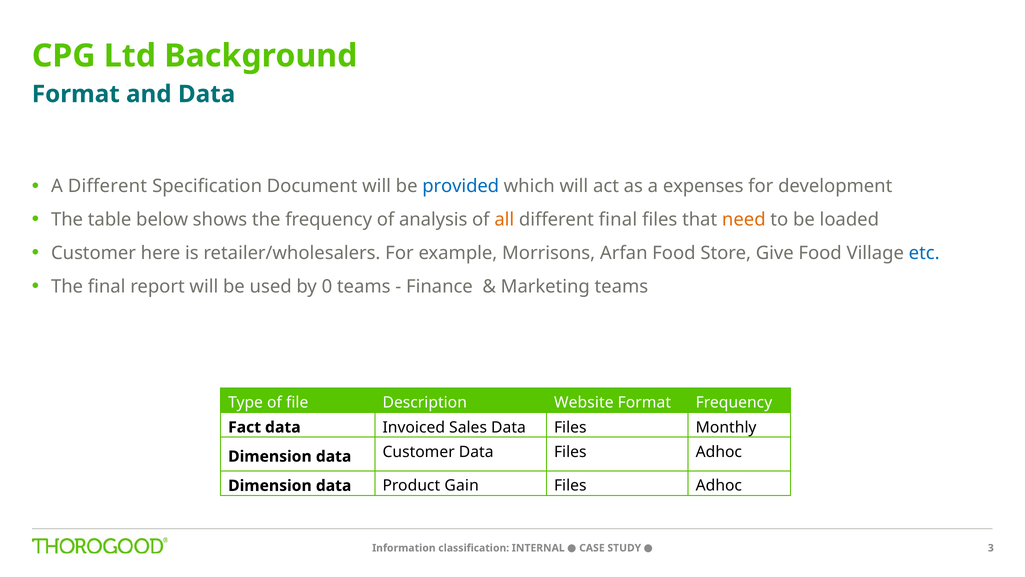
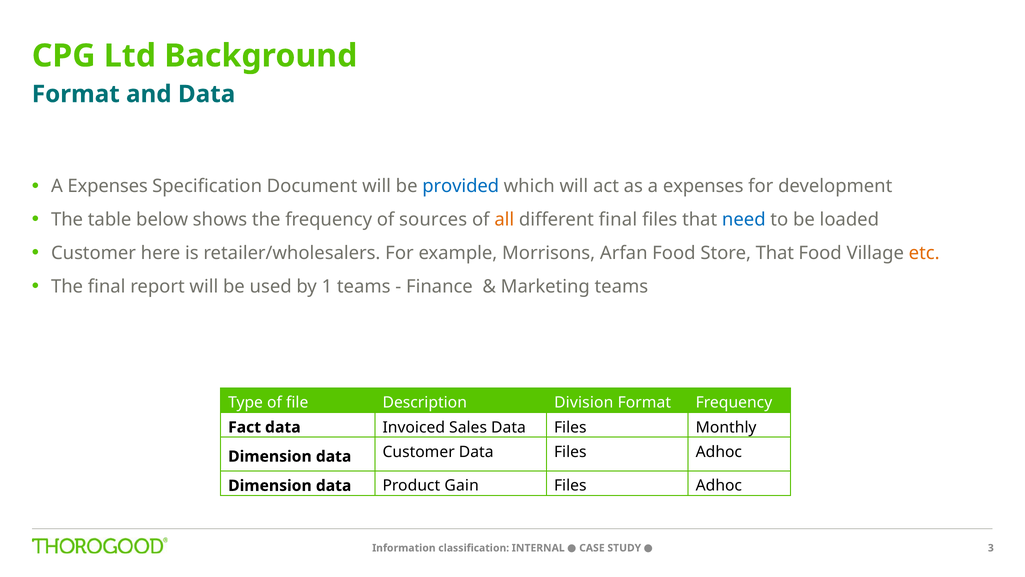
Different at (107, 186): Different -> Expenses
analysis: analysis -> sources
need colour: orange -> blue
Store Give: Give -> That
etc colour: blue -> orange
0: 0 -> 1
Website: Website -> Division
